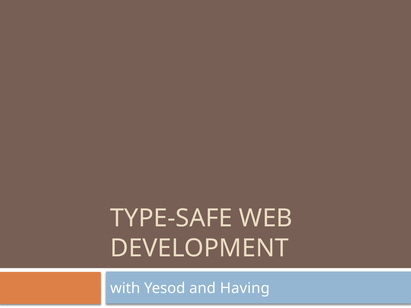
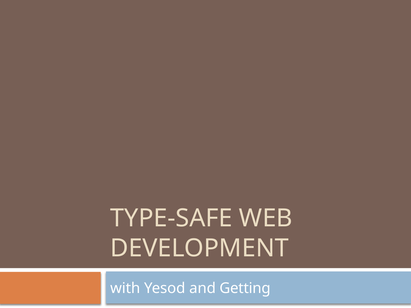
Having: Having -> Getting
